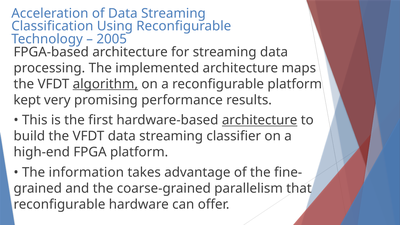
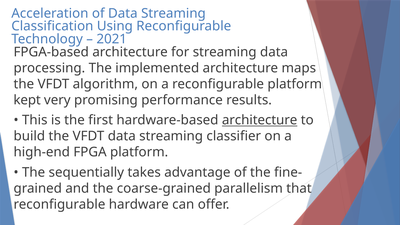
2005: 2005 -> 2021
algorithm underline: present -> none
information: information -> sequentially
